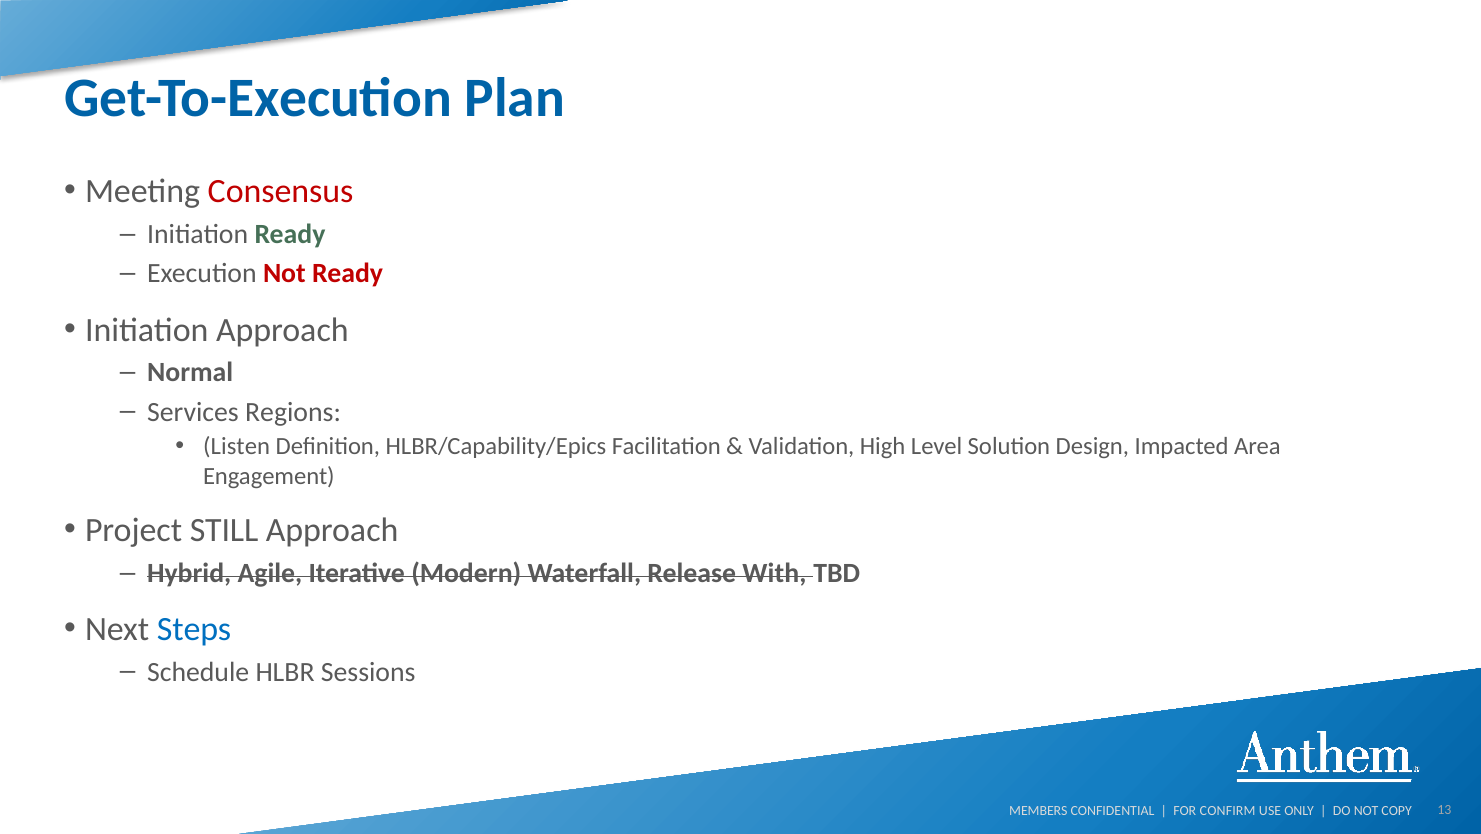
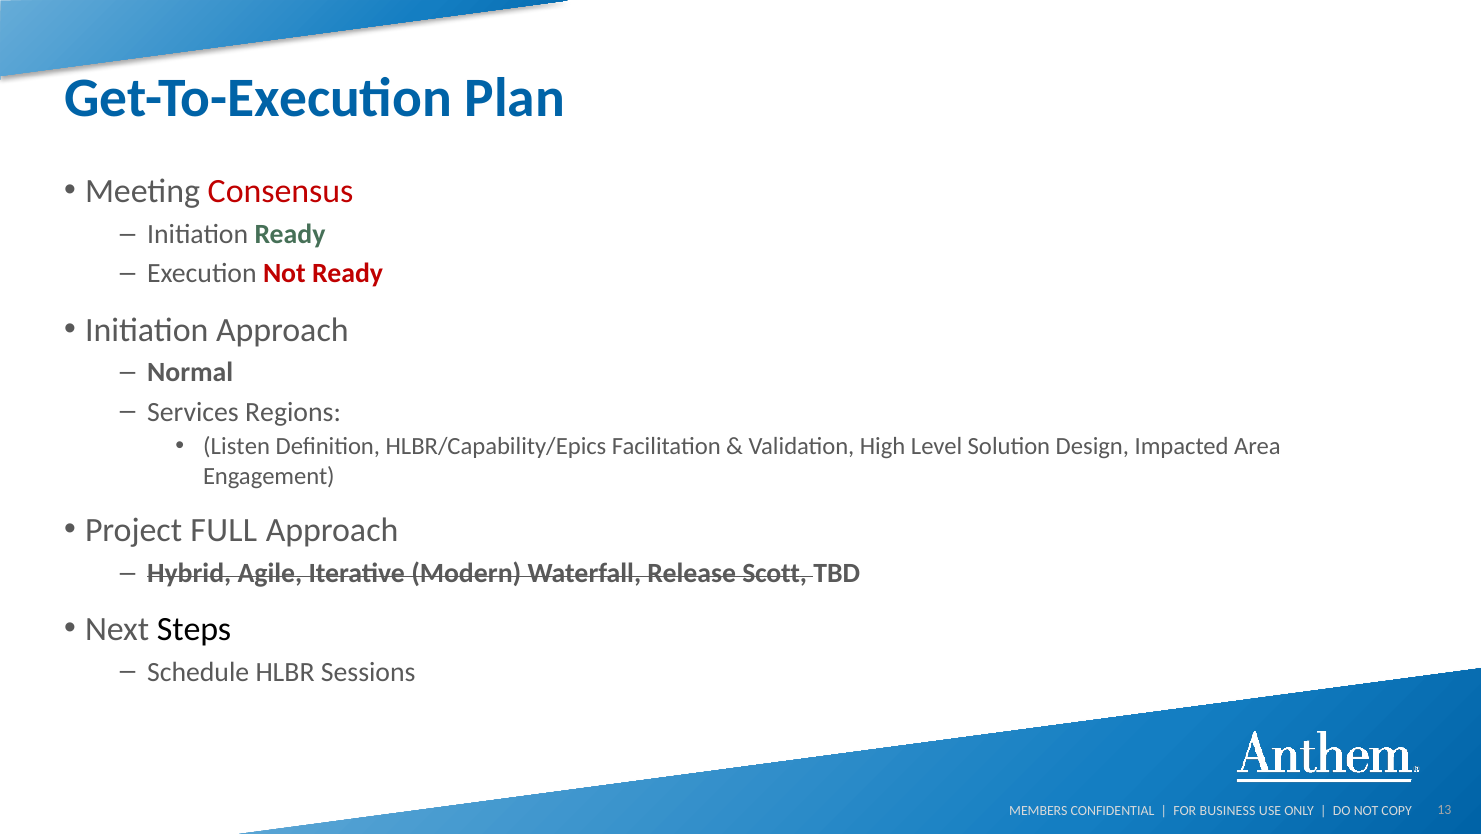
STILL: STILL -> FULL
With: With -> Scott
Steps colour: blue -> black
CONFIRM: CONFIRM -> BUSINESS
